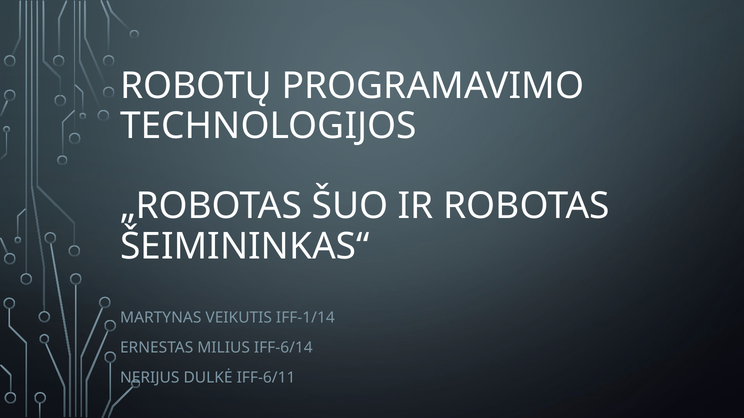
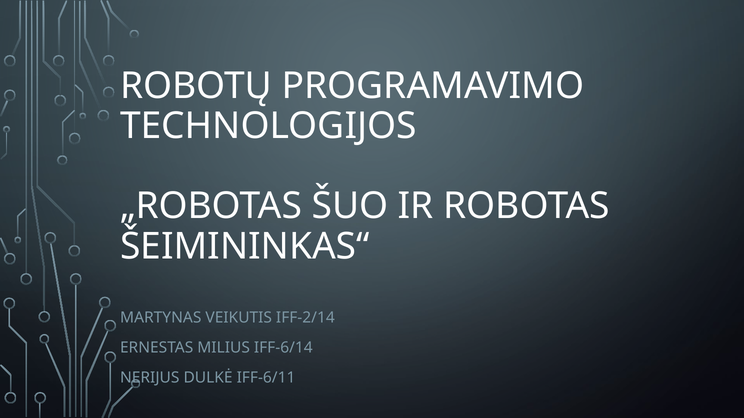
IFF-1/14: IFF-1/14 -> IFF-2/14
